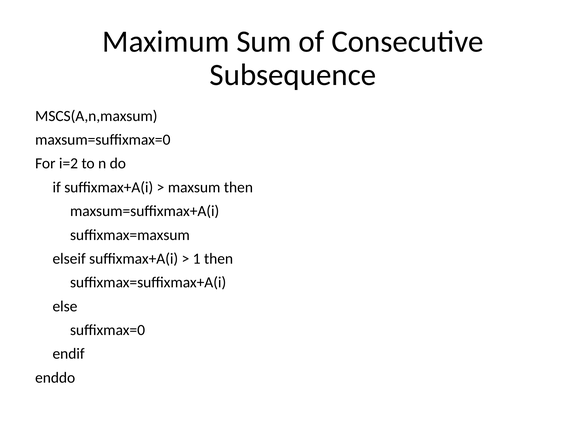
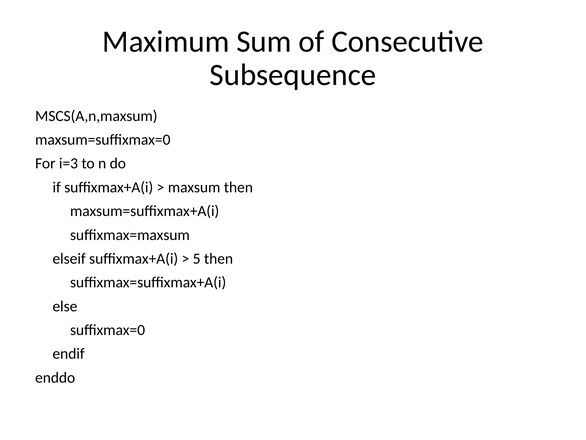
i=2: i=2 -> i=3
1: 1 -> 5
